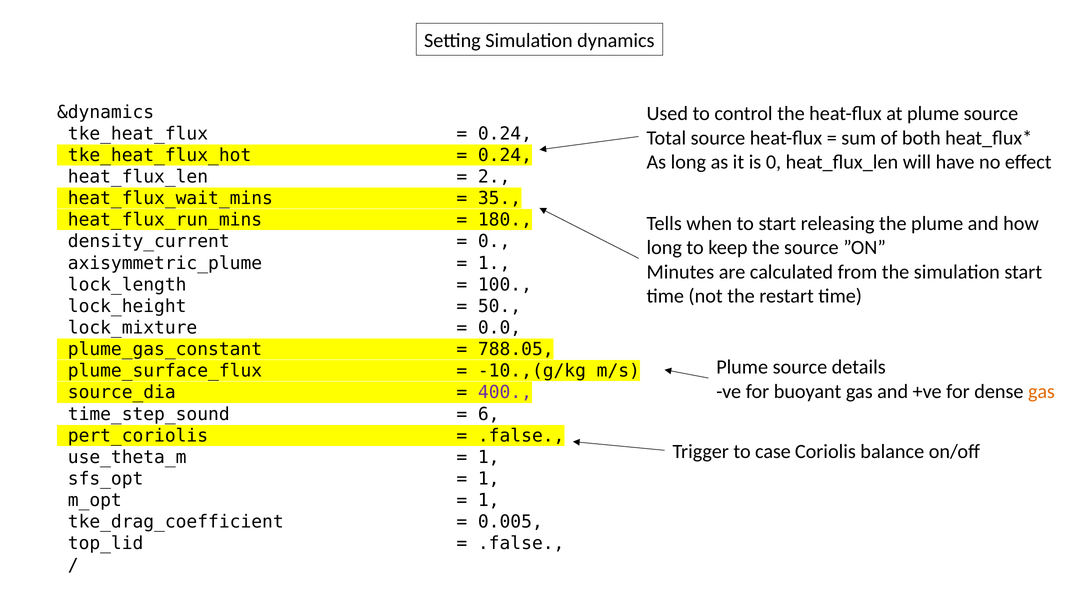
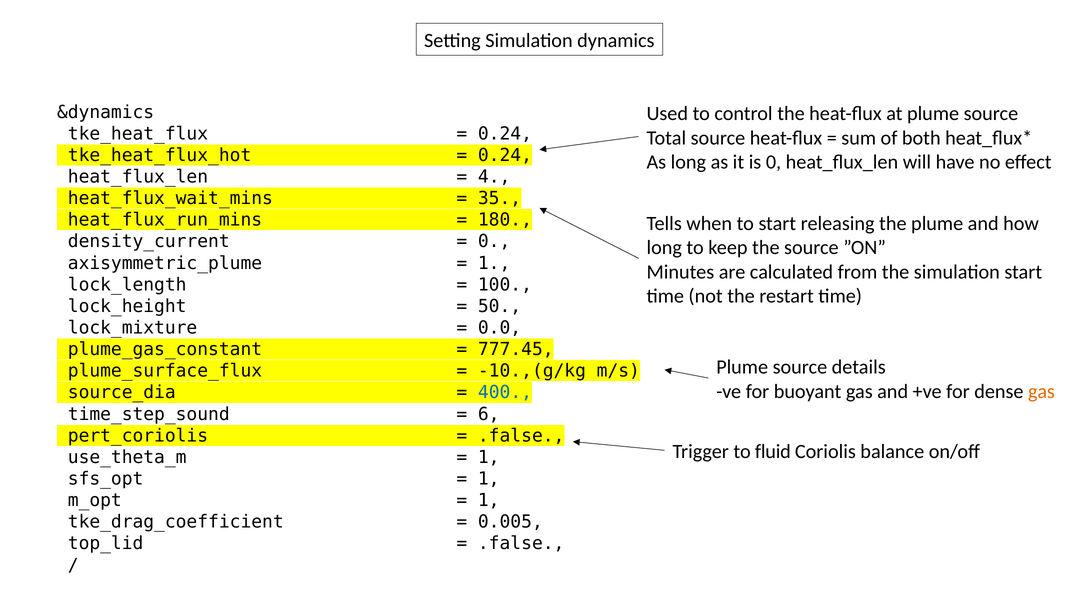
2: 2 -> 4
788.05: 788.05 -> 777.45
400 colour: purple -> blue
case: case -> fluid
